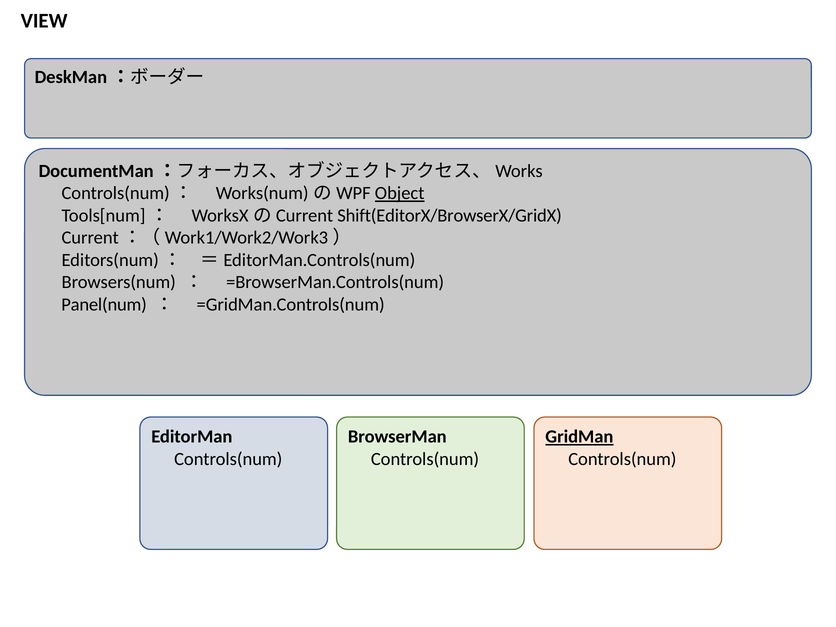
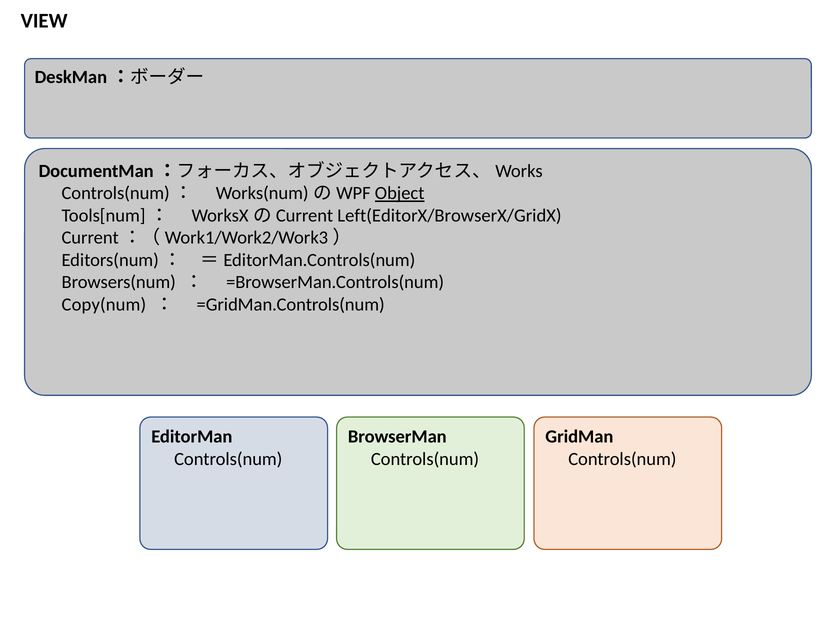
Shift(EditorX/BrowserX/GridX: Shift(EditorX/BrowserX/GridX -> Left(EditorX/BrowserX/GridX
Panel(num: Panel(num -> Copy(num
GridMan underline: present -> none
